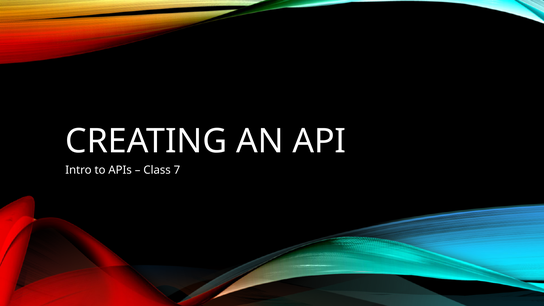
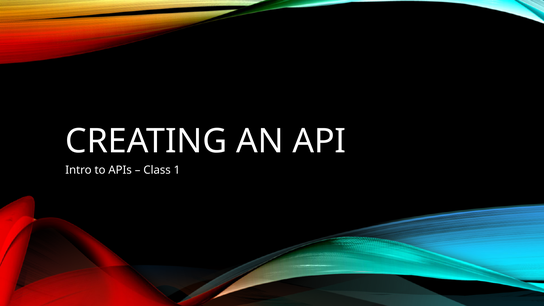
7: 7 -> 1
